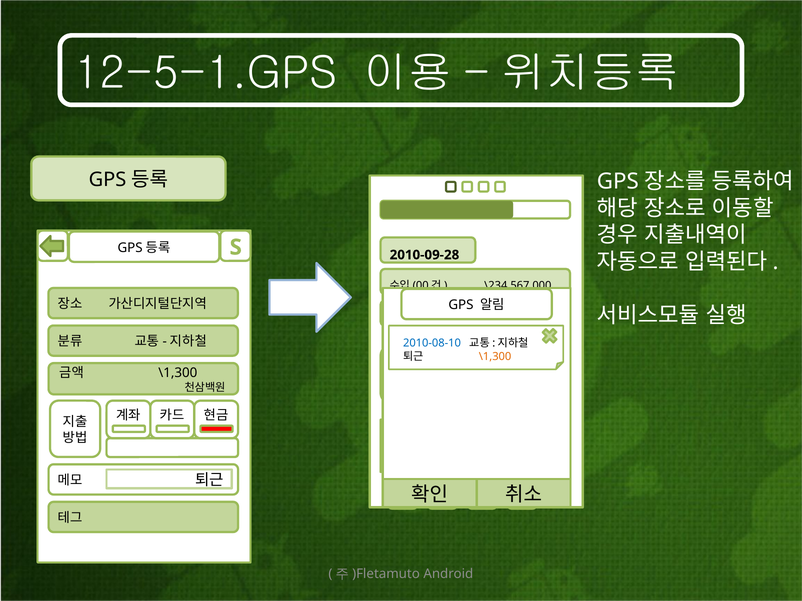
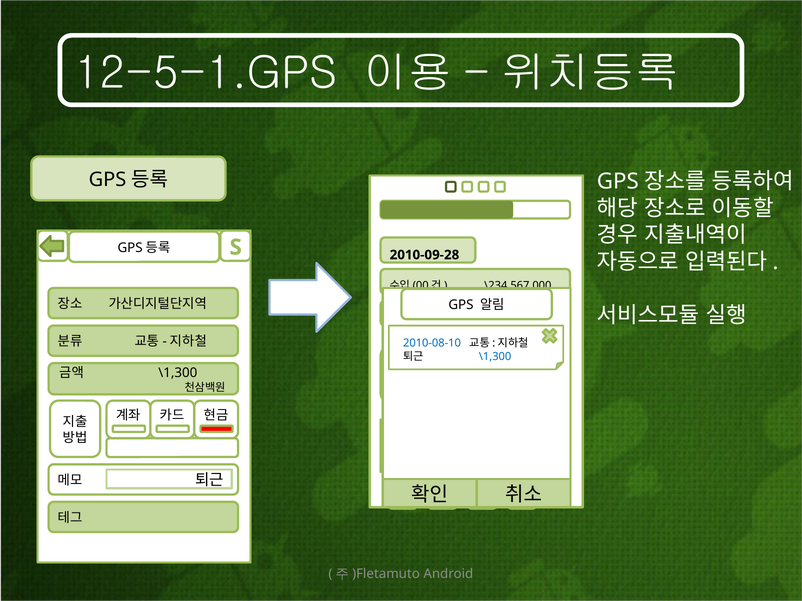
\1,300 at (495, 357) colour: orange -> blue
